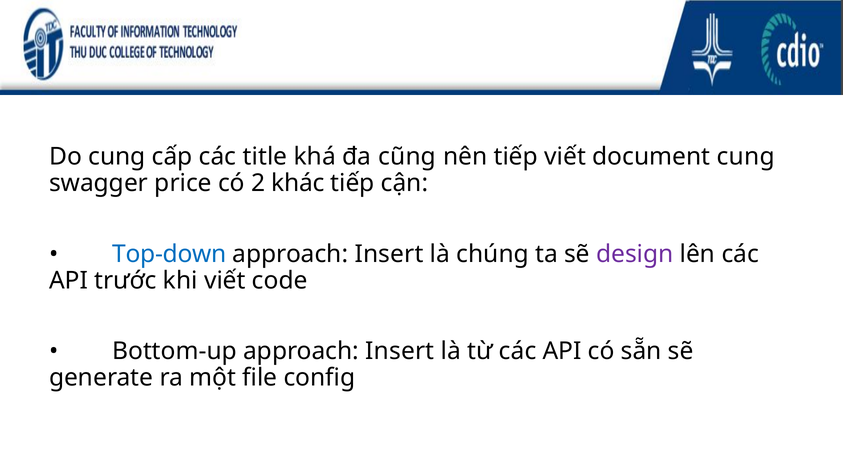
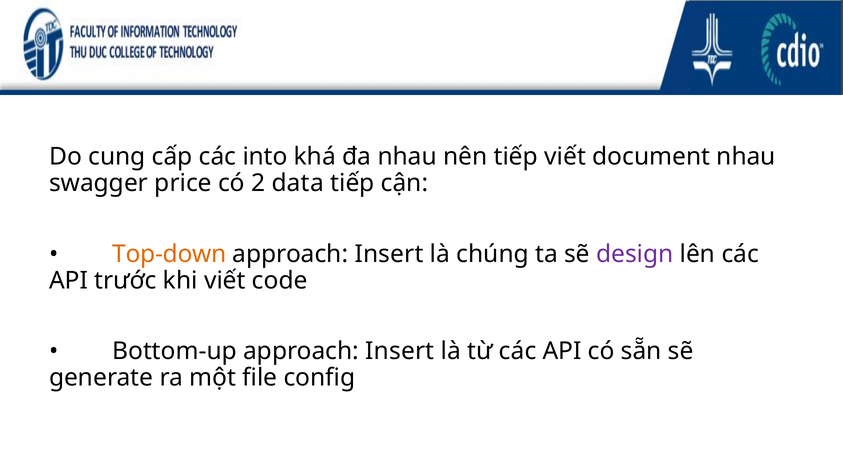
title: title -> into
đa cũng: cũng -> nhau
document cung: cung -> nhau
khác: khác -> data
Top-down colour: blue -> orange
